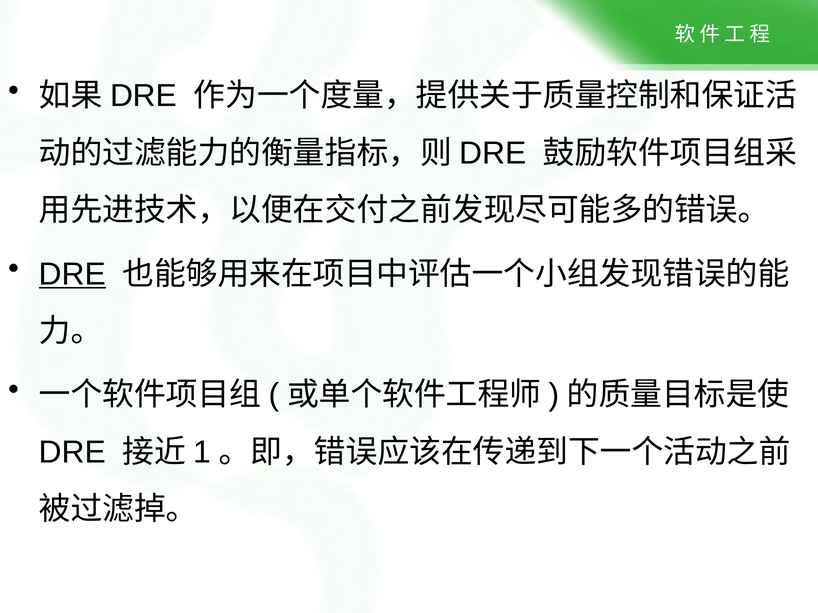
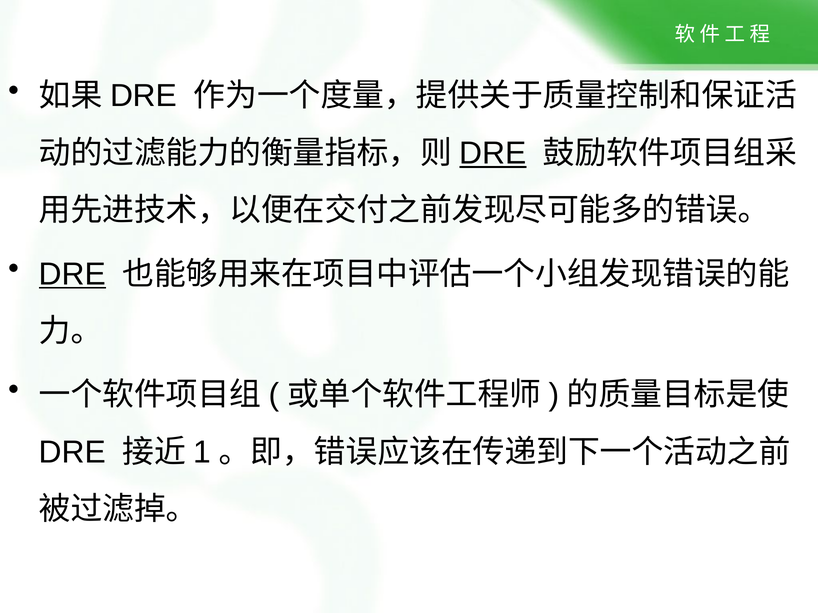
DRE at (493, 153) underline: none -> present
